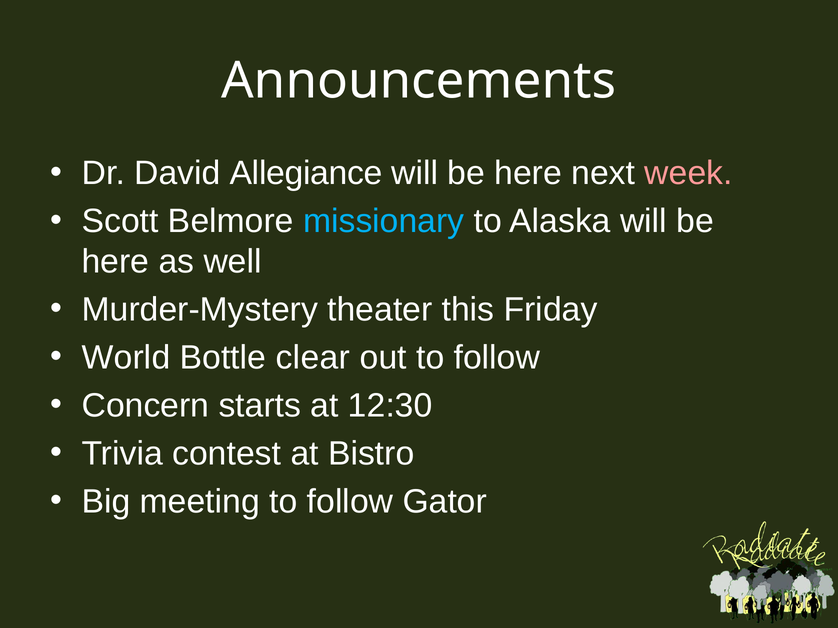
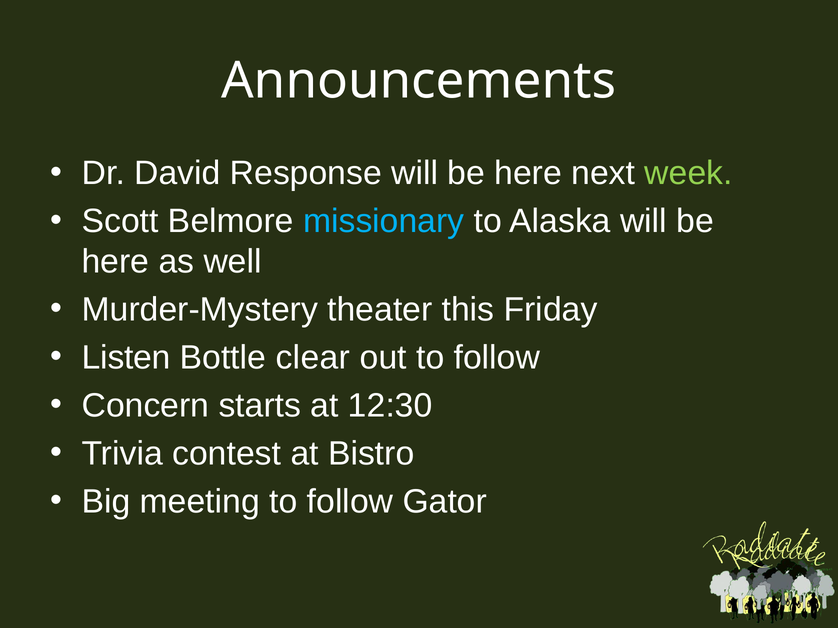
Allegiance: Allegiance -> Response
week colour: pink -> light green
World: World -> Listen
